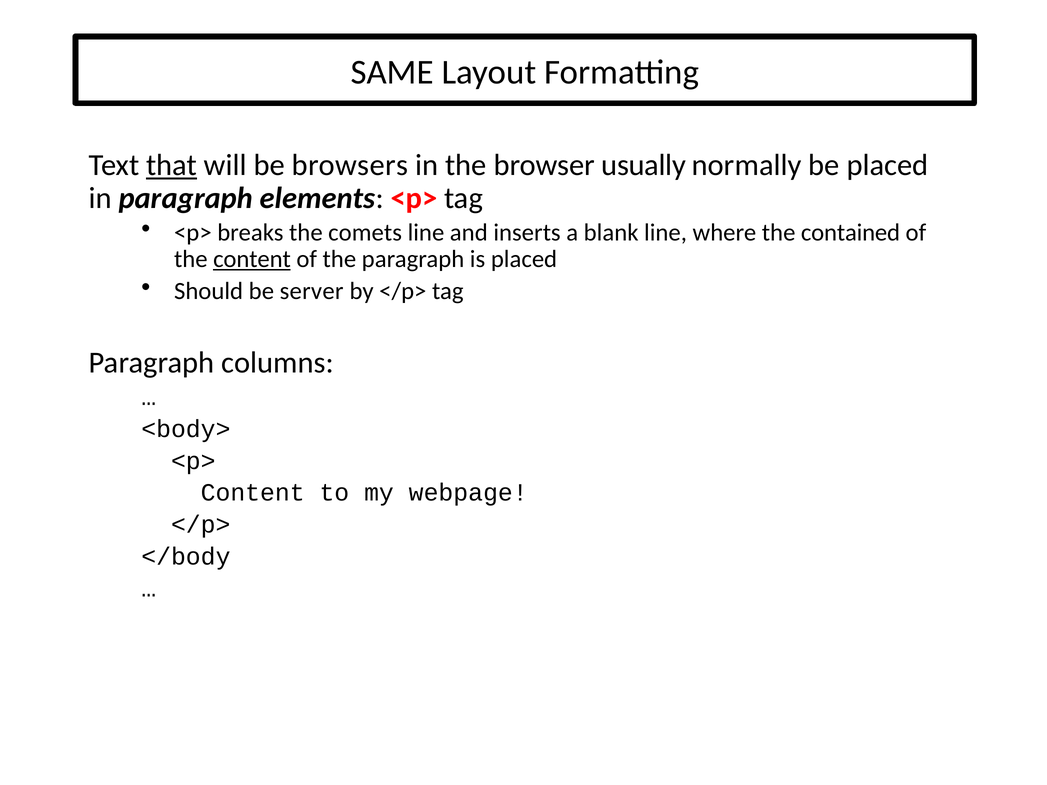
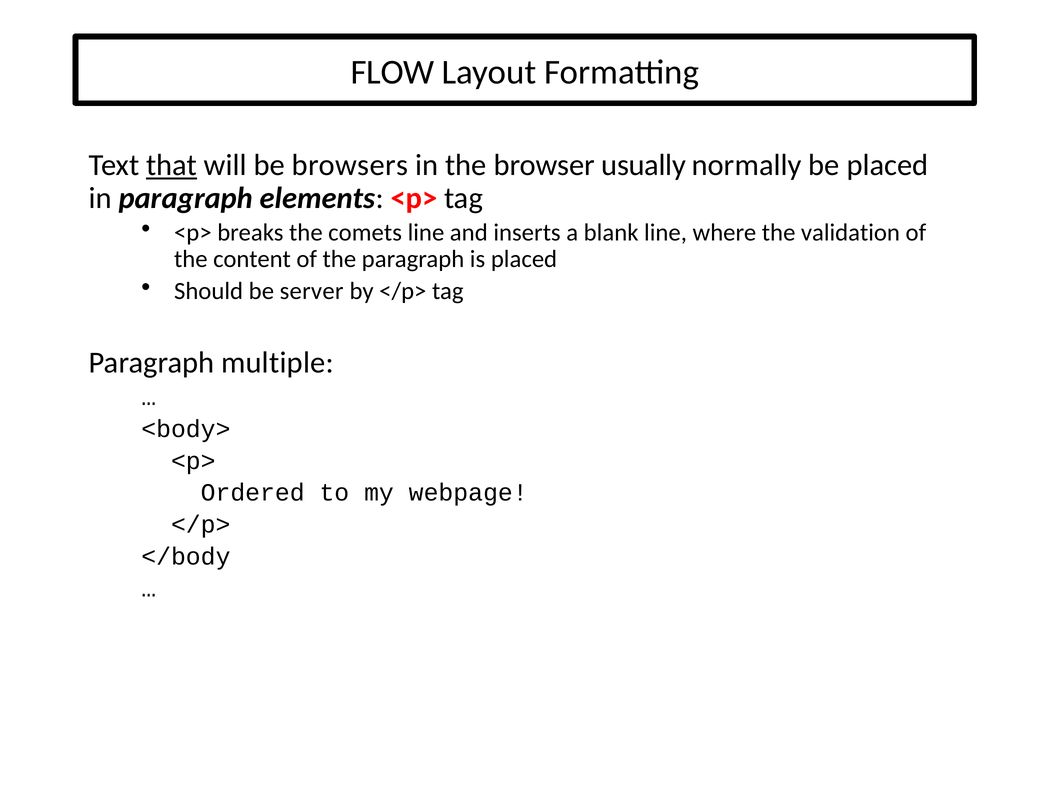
SAME: SAME -> FLOW
contained: contained -> validation
content at (252, 259) underline: present -> none
columns: columns -> multiple
Content at (253, 493): Content -> Ordered
